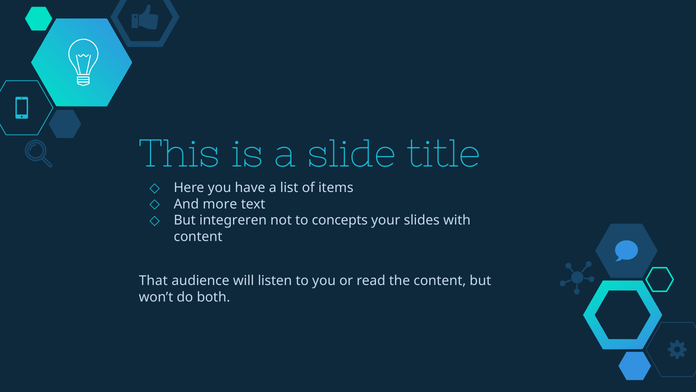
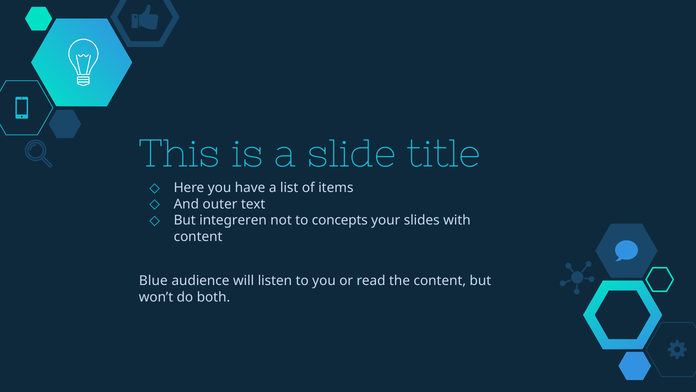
more: more -> outer
That: That -> Blue
